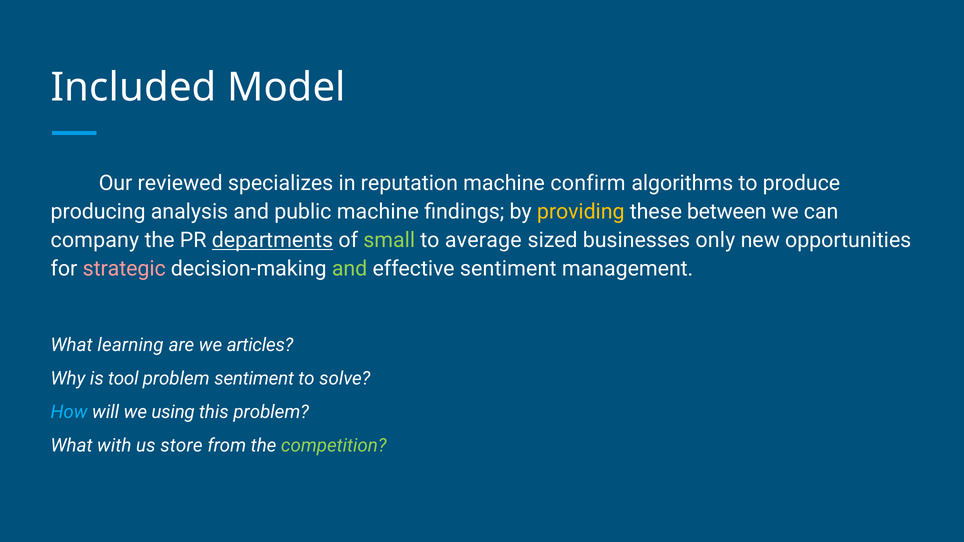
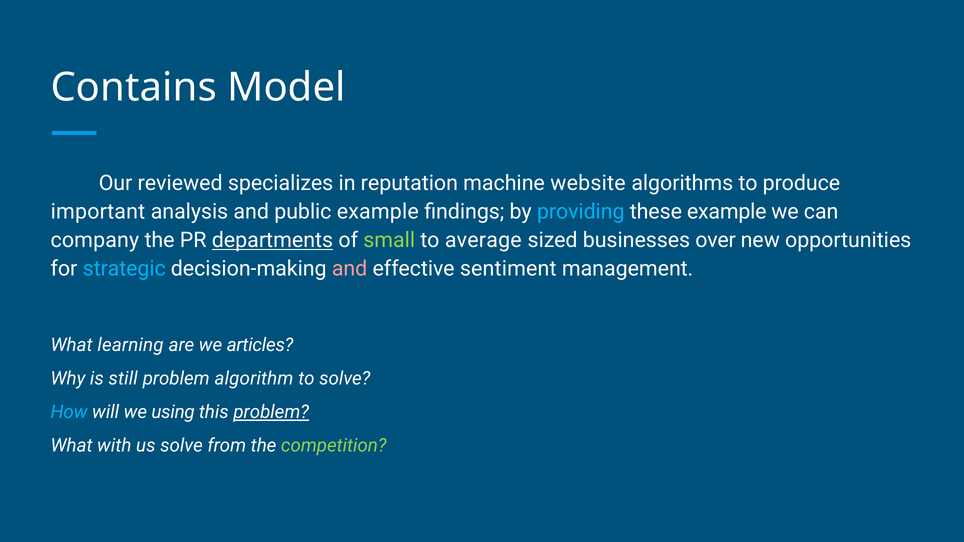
Included: Included -> Contains
confirm: confirm -> website
producing: producing -> important
public machine: machine -> example
providing colour: yellow -> light blue
these between: between -> example
only: only -> over
strategic colour: pink -> light blue
and at (350, 269) colour: light green -> pink
tool: tool -> still
problem sentiment: sentiment -> algorithm
problem at (271, 412) underline: none -> present
us store: store -> solve
